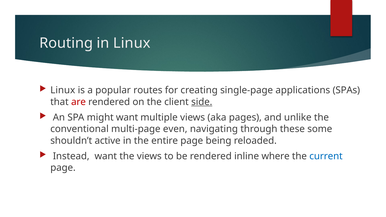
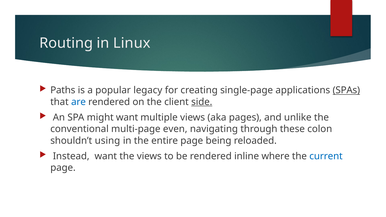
Linux at (63, 90): Linux -> Paths
routes: routes -> legacy
SPAs underline: none -> present
are colour: red -> blue
some: some -> colon
active: active -> using
